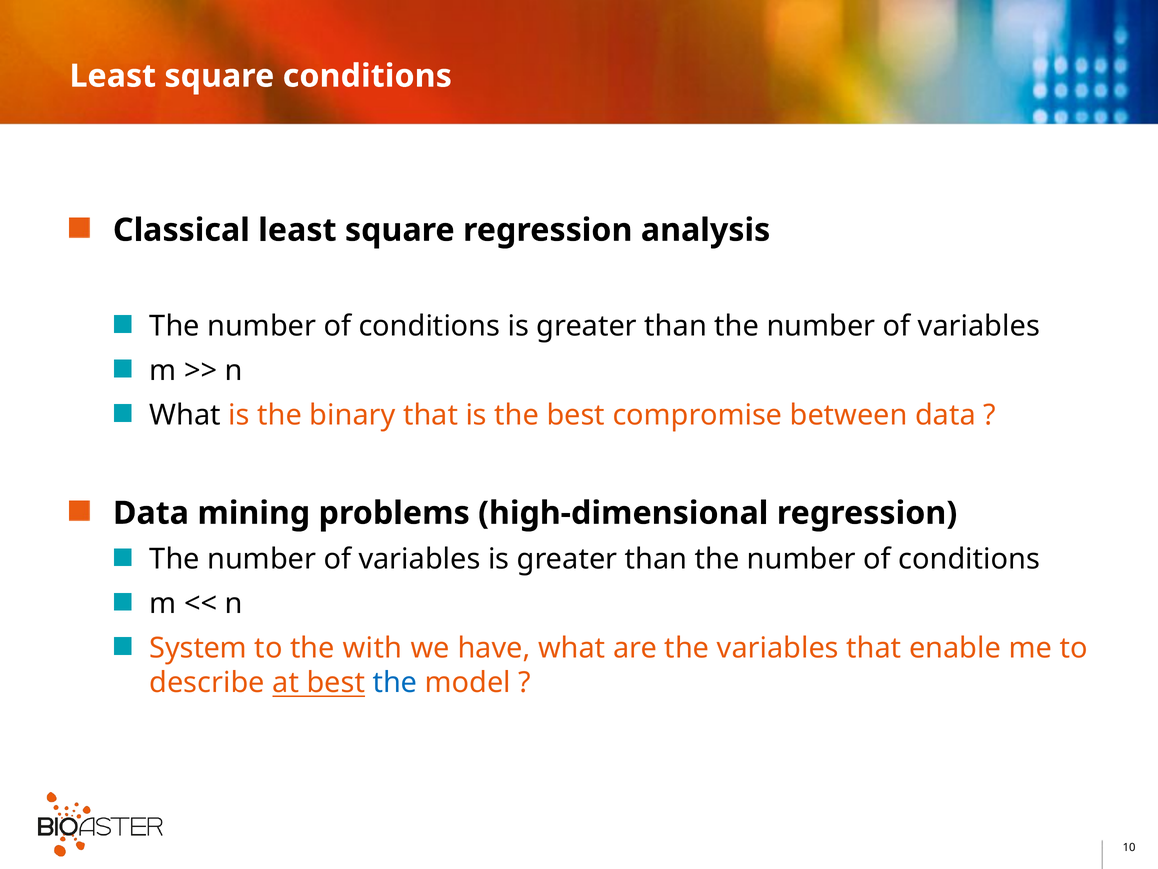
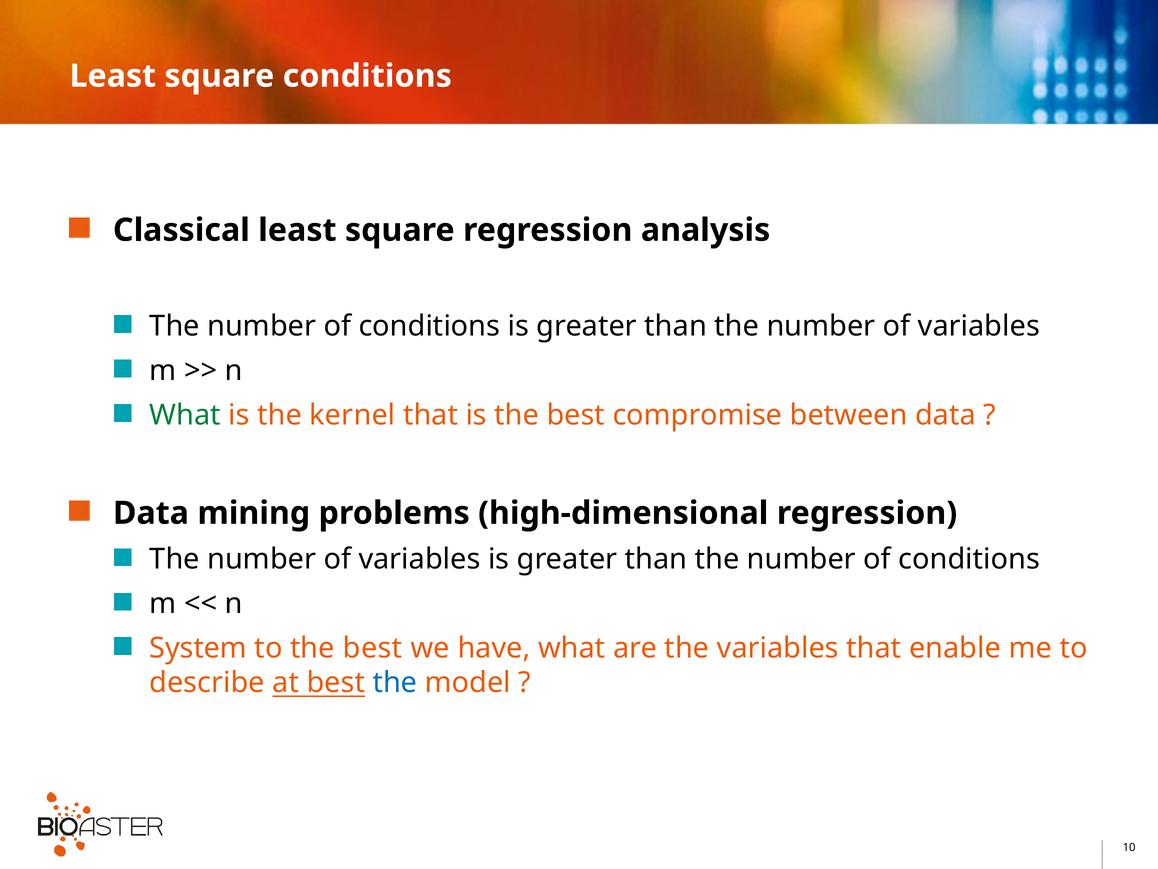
What at (185, 415) colour: black -> green
binary: binary -> kernel
to the with: with -> best
